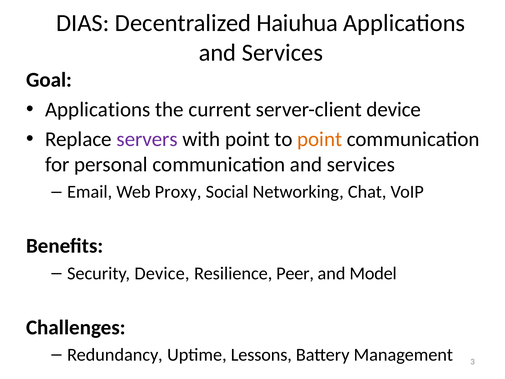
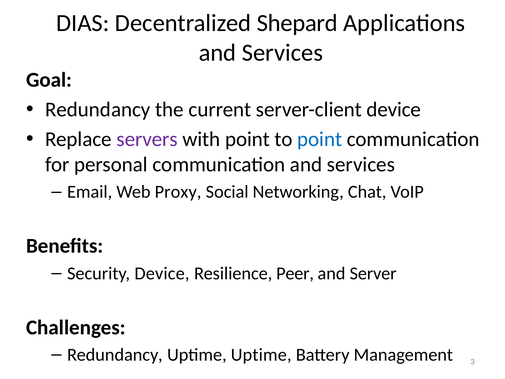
Haiuhua: Haiuhua -> Shepard
Applications at (98, 109): Applications -> Redundancy
point at (320, 139) colour: orange -> blue
Model: Model -> Server
Uptime Lessons: Lessons -> Uptime
